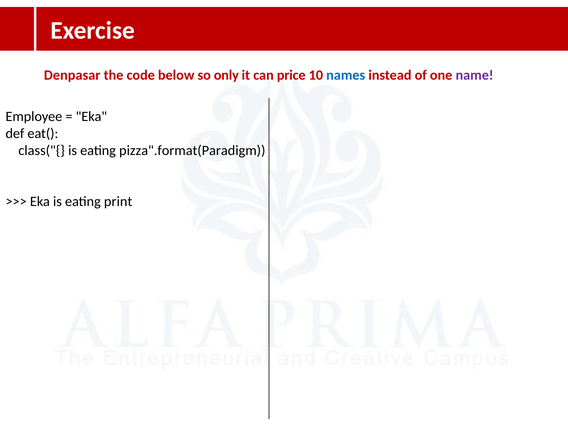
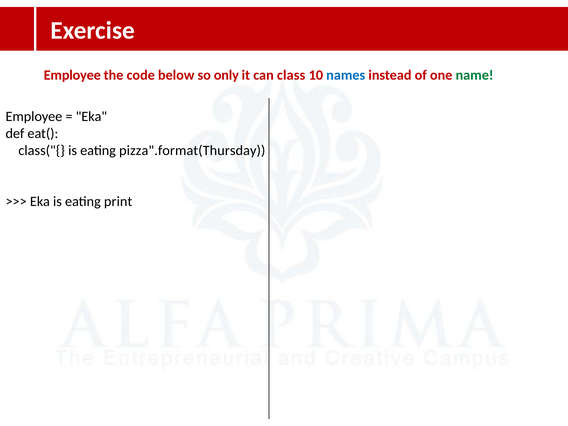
Denpasar at (72, 75): Denpasar -> Employee
price: price -> class
name colour: purple -> green
pizza".format(Paradigm: pizza".format(Paradigm -> pizza".format(Thursday
